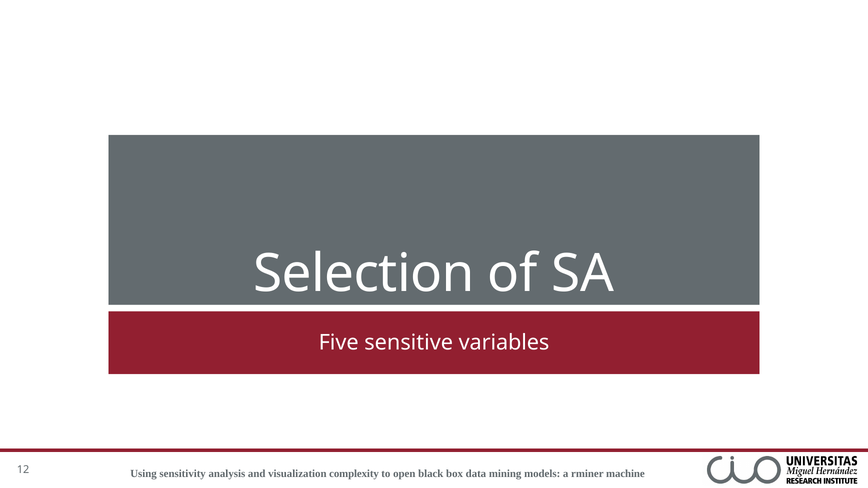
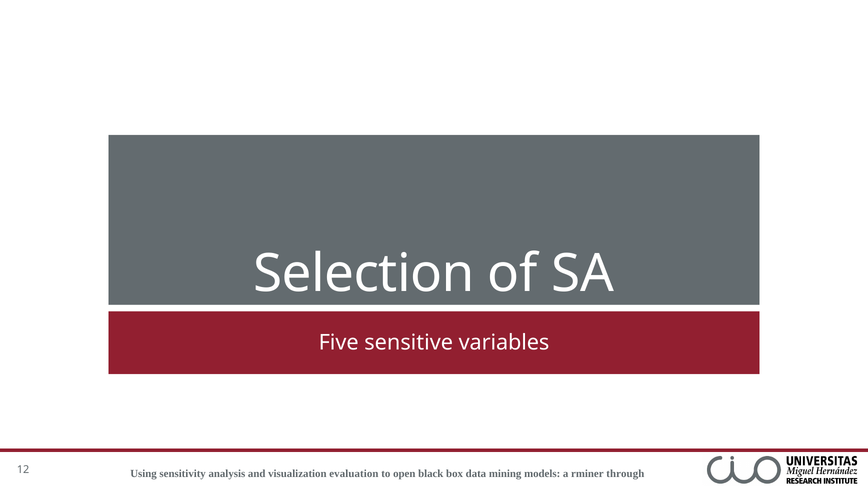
complexity: complexity -> evaluation
machine: machine -> through
